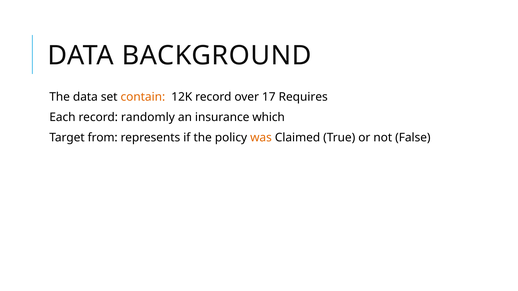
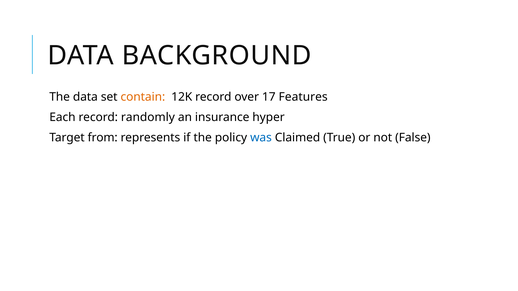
Requires: Requires -> Features
which: which -> hyper
was colour: orange -> blue
